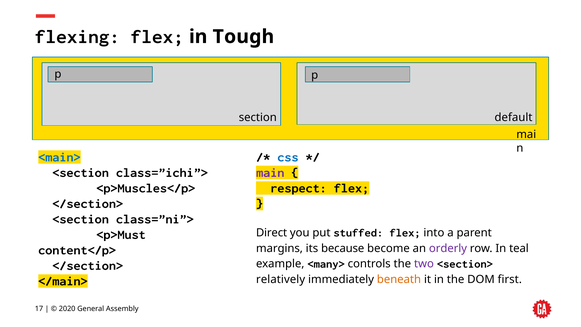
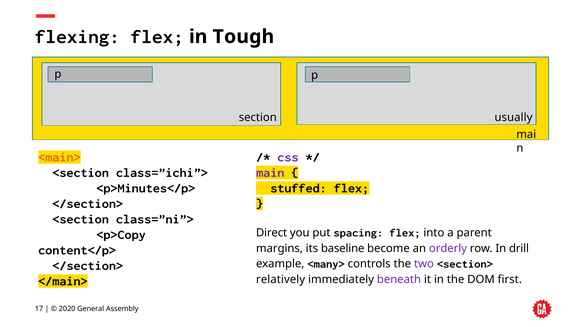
default: default -> usually
<main> colour: blue -> orange
css colour: blue -> purple
<p>Muscles</p>: <p>Muscles</p> -> <p>Minutes</p>
respect: respect -> stuffed
stuffed: stuffed -> spacing
<p>Must: <p>Must -> <p>Copy
because: because -> baseline
teal: teal -> drill
beneath colour: orange -> purple
